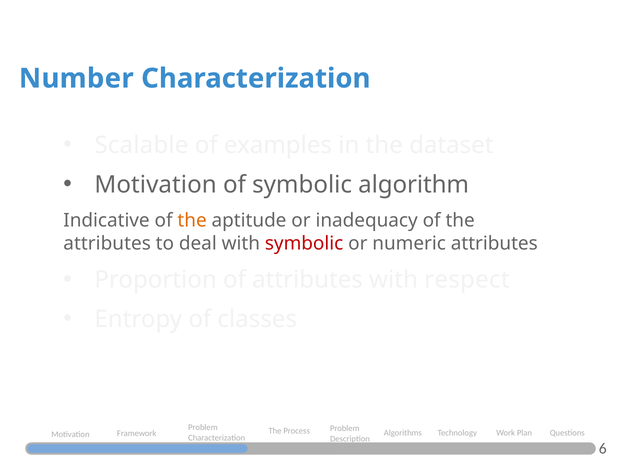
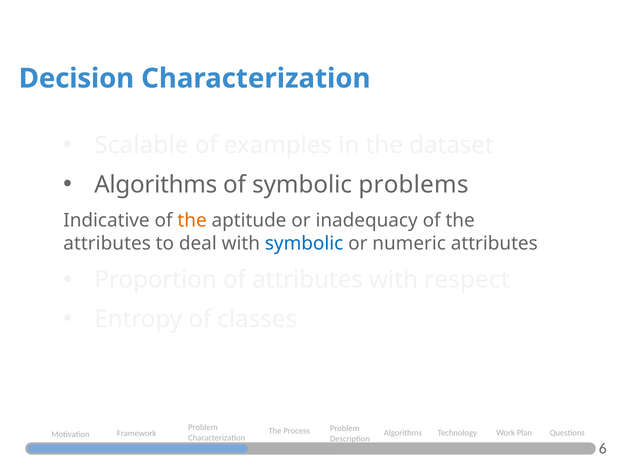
Number: Number -> Decision
Motivation at (156, 184): Motivation -> Algorithms
algorithm: algorithm -> problems
symbolic at (304, 243) colour: red -> blue
